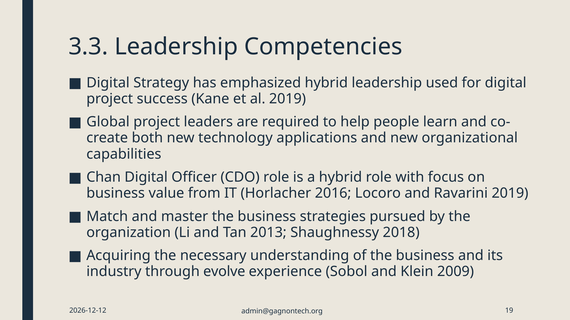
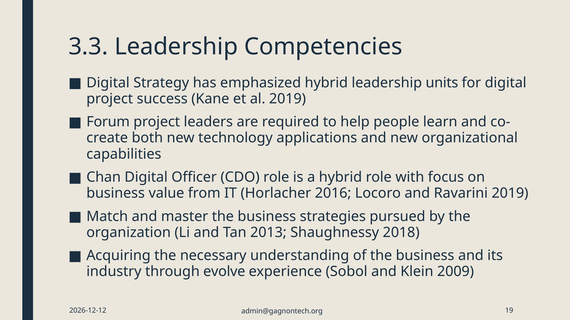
used: used -> units
Global: Global -> Forum
